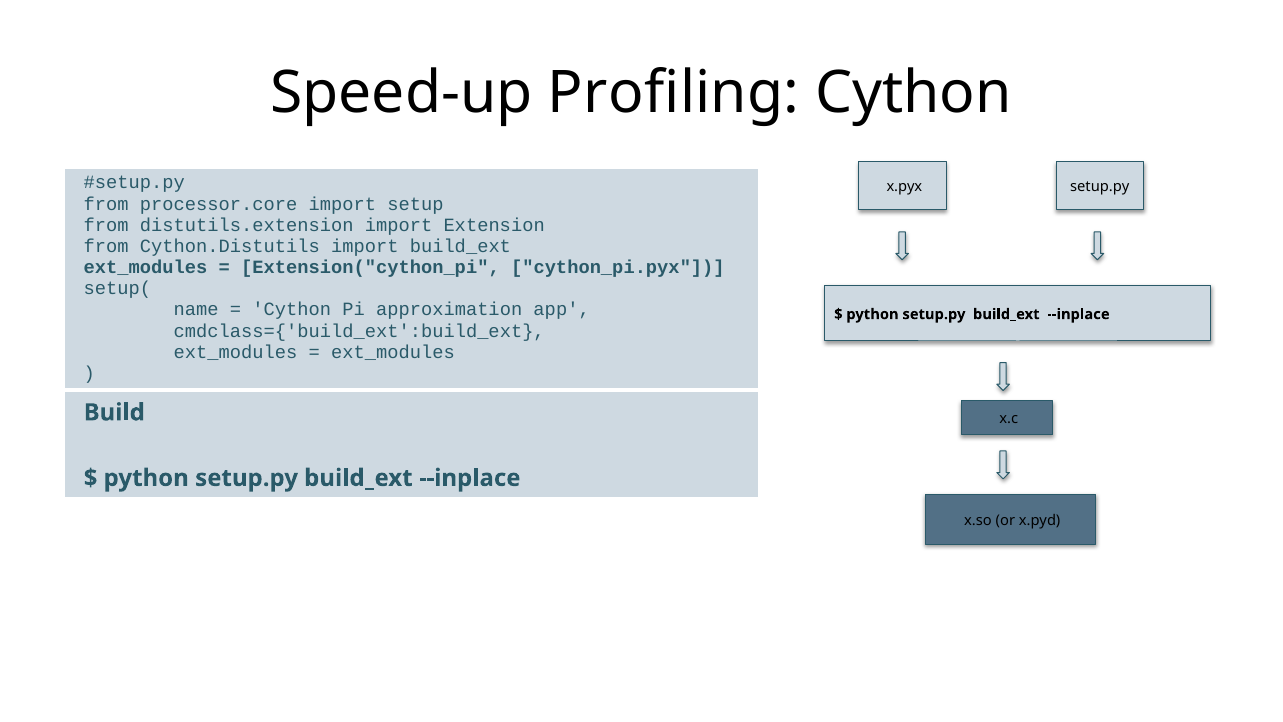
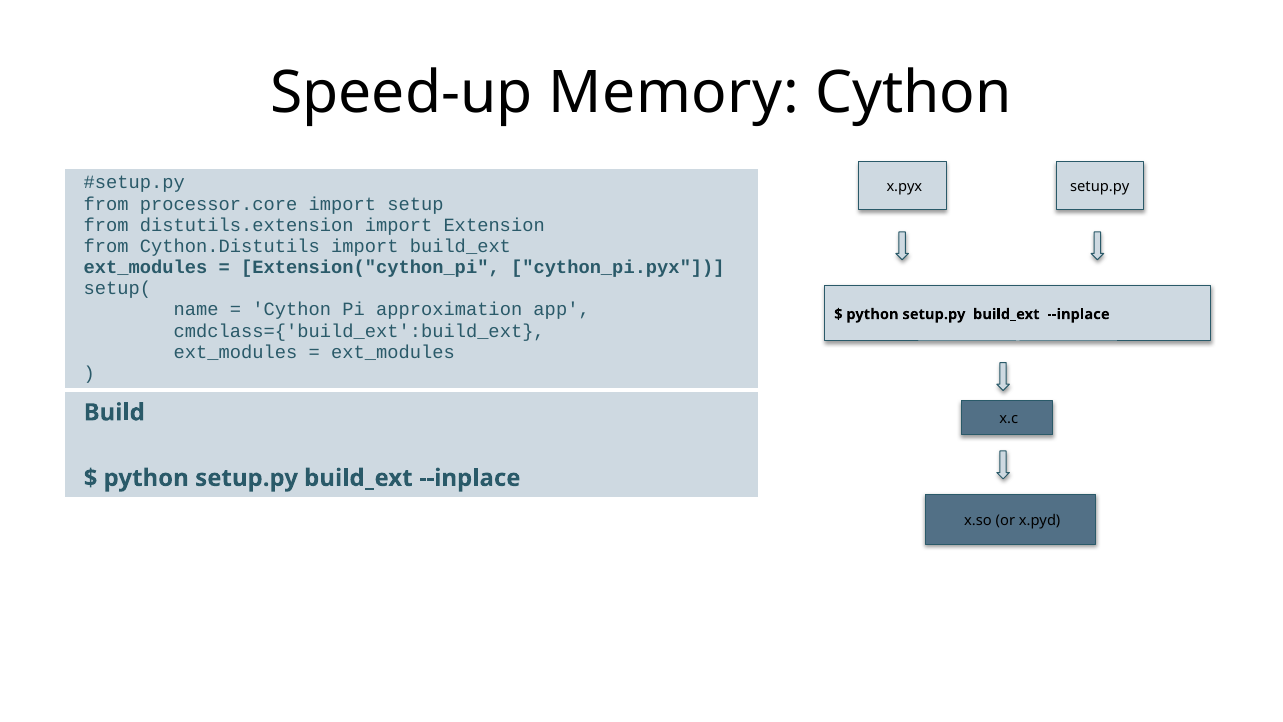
Profiling: Profiling -> Memory
